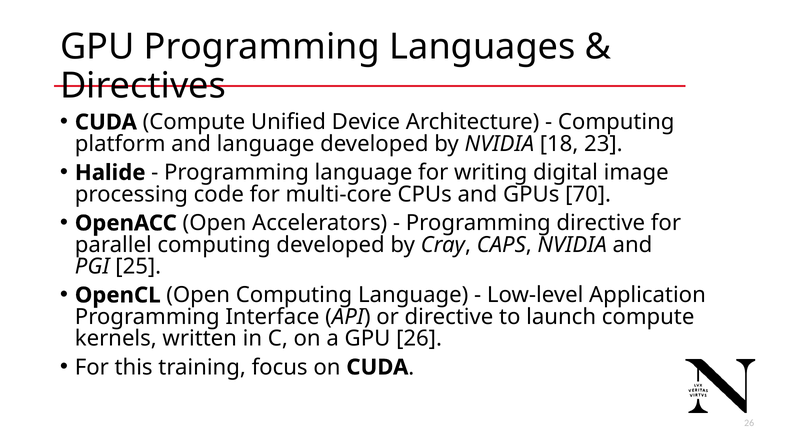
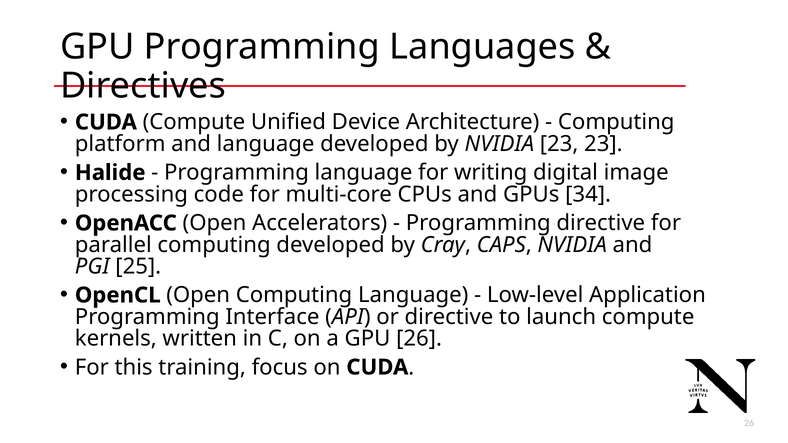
NVIDIA 18: 18 -> 23
70: 70 -> 34
